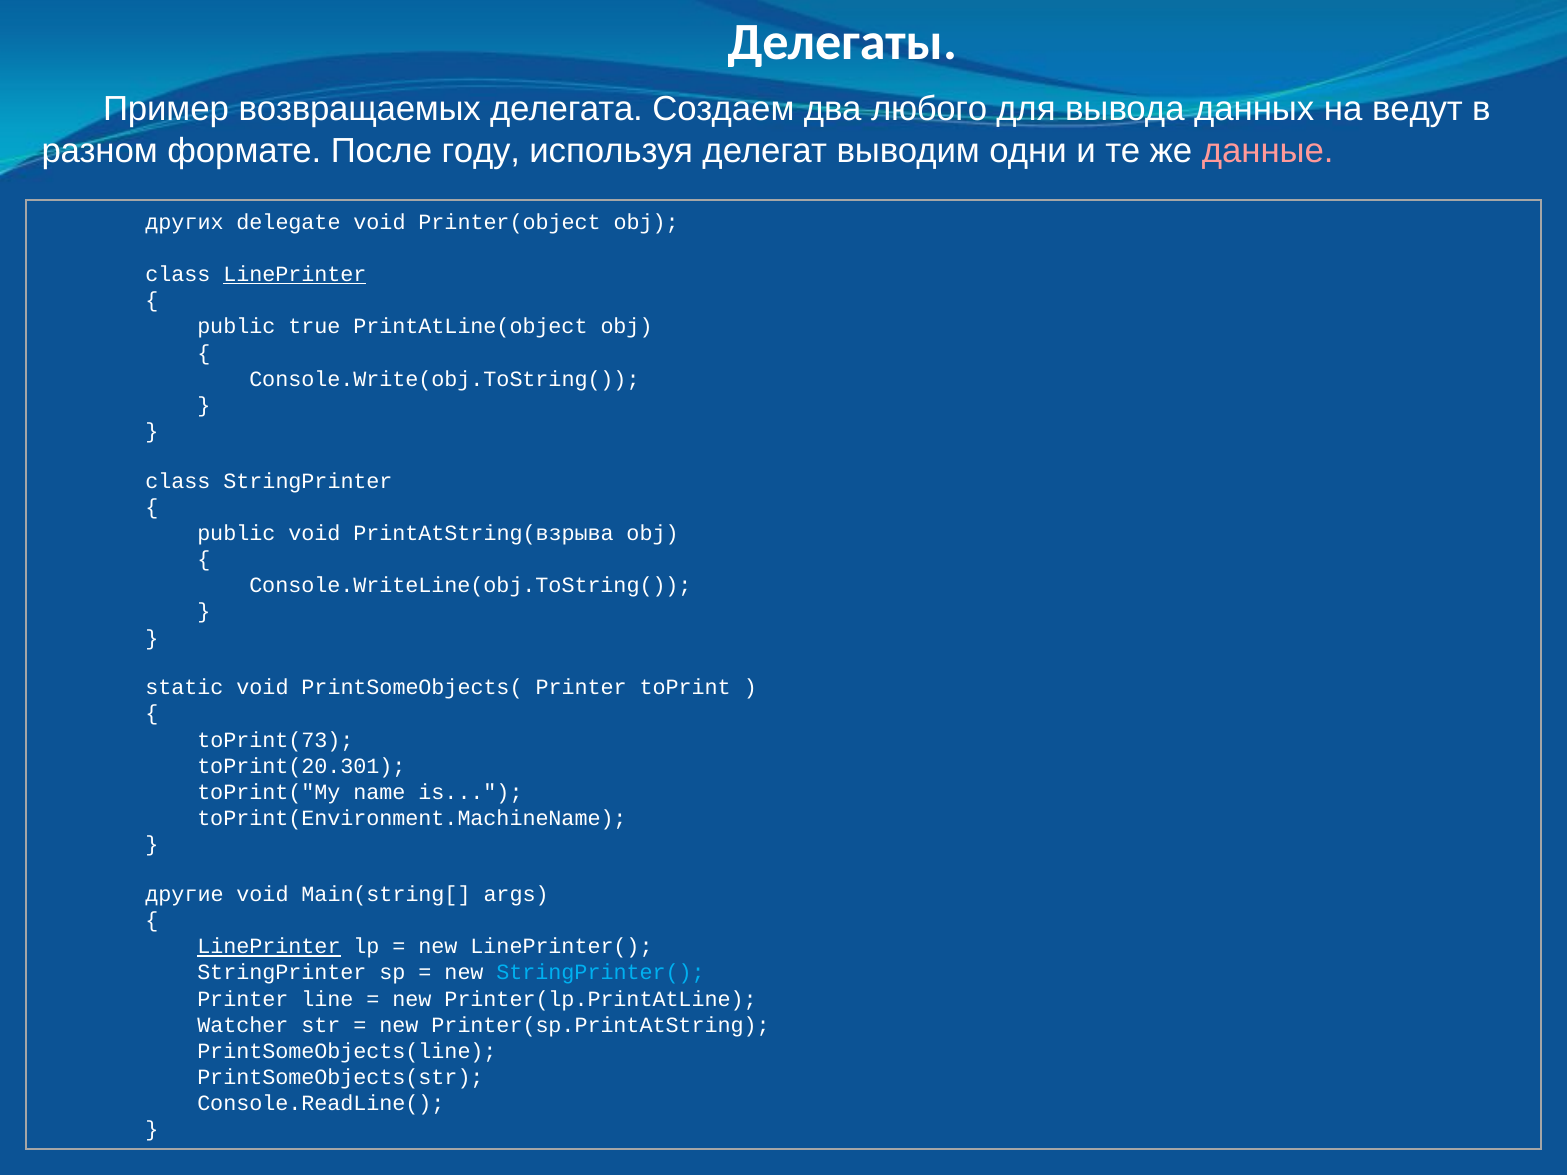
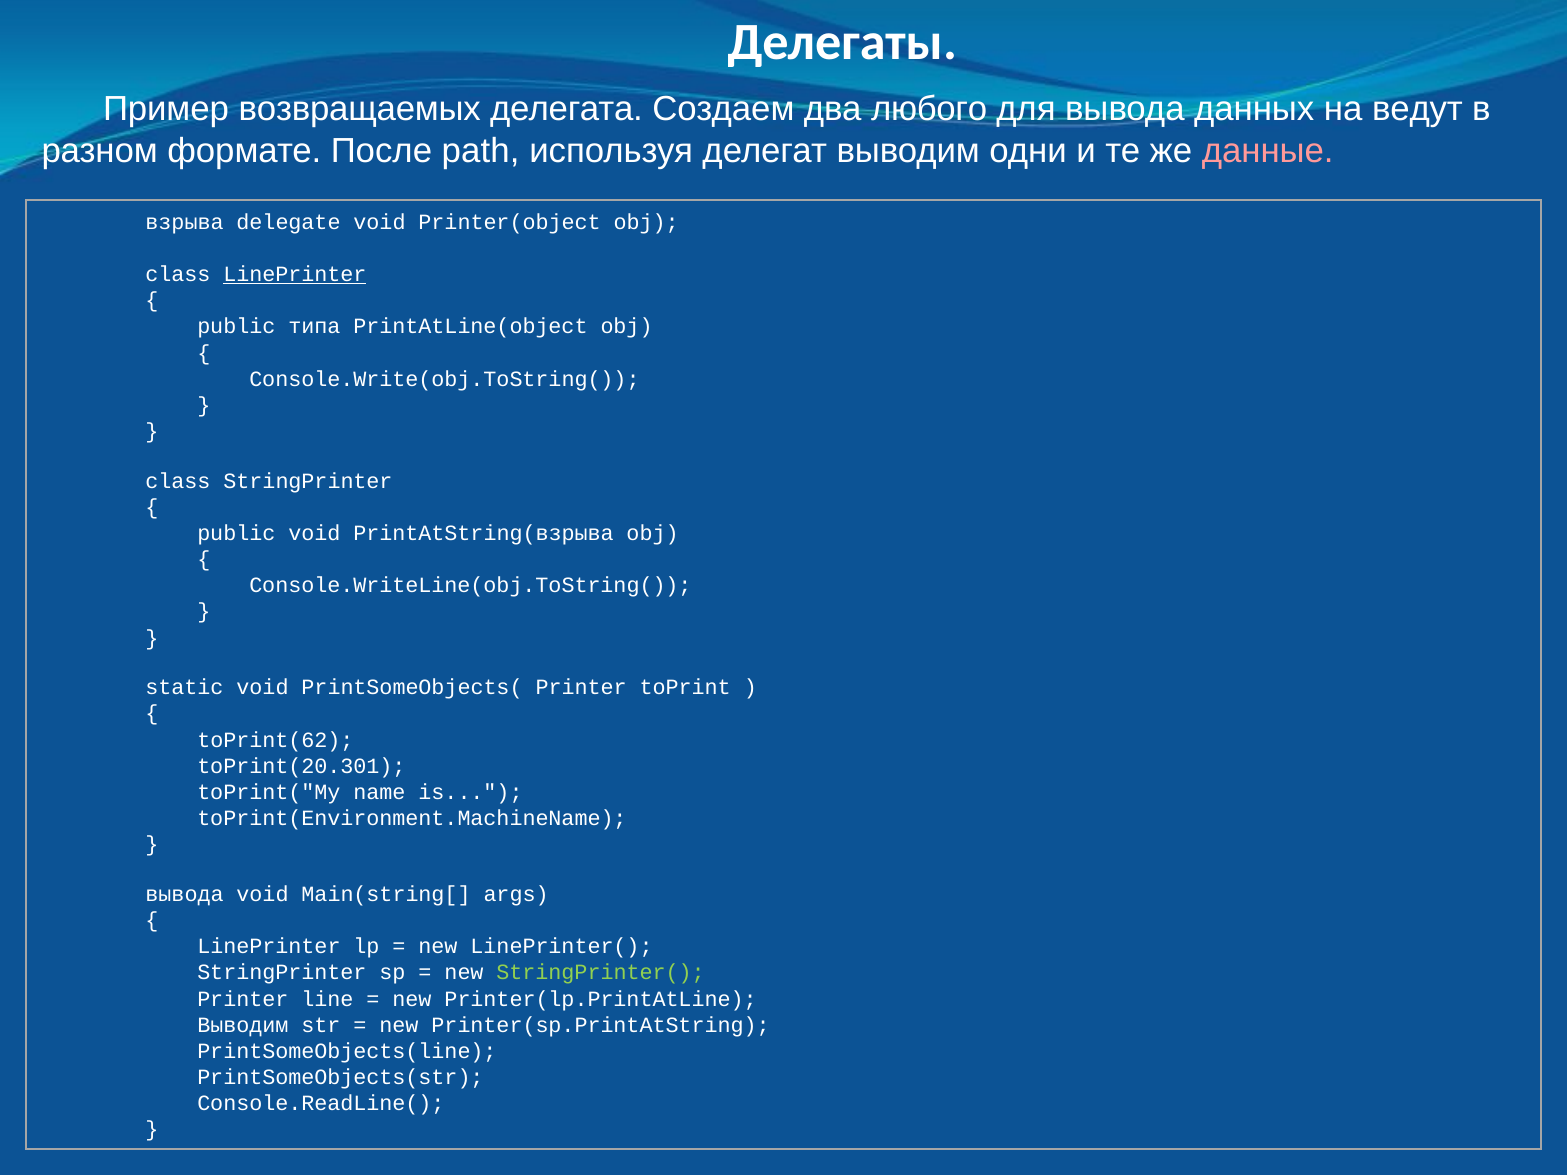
году: году -> path
других: других -> взрыва
true: true -> типа
toPrint(73: toPrint(73 -> toPrint(62
другие at (185, 894): другие -> вывода
LinePrinter at (269, 947) underline: present -> none
StringPrinter( colour: light blue -> light green
Watcher at (243, 1025): Watcher -> Выводим
